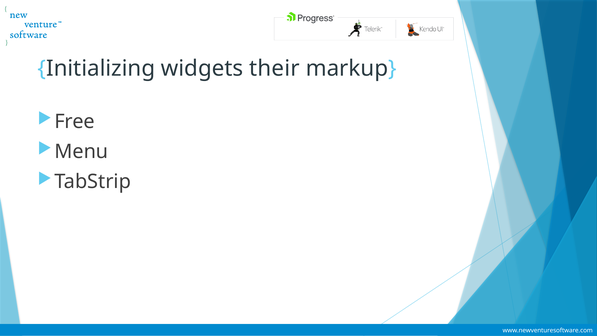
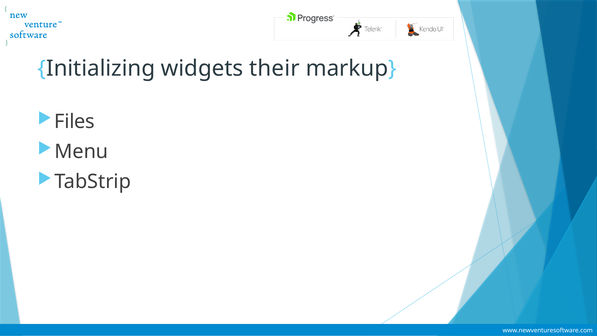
Free: Free -> Files
